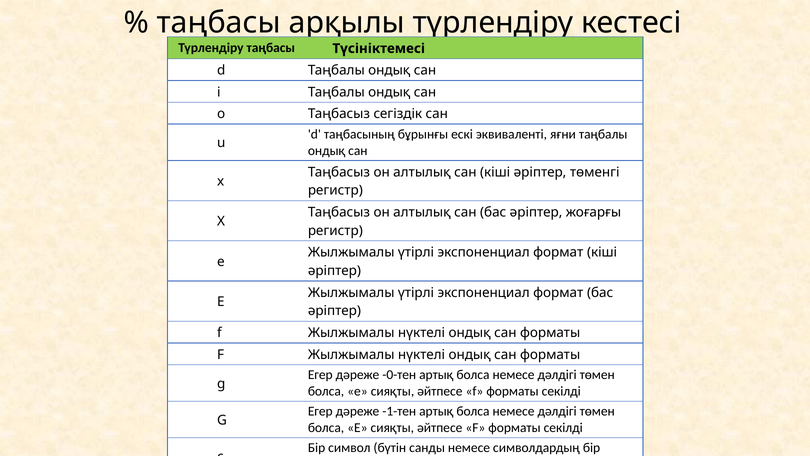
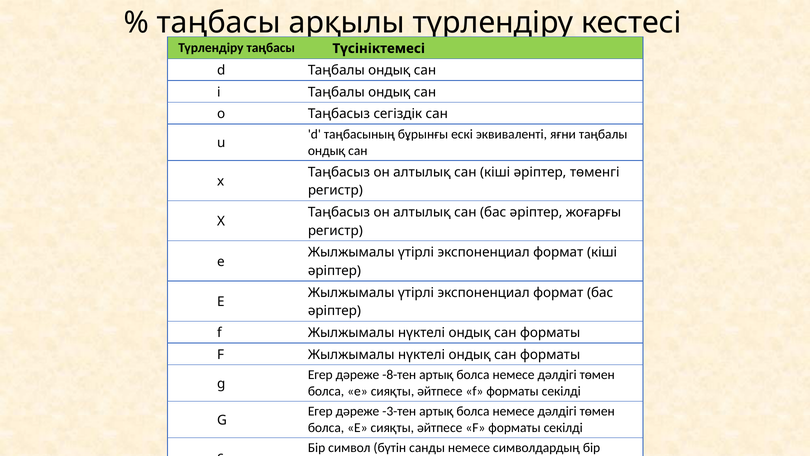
-0-тен: -0-тен -> -8-тен
-1-тен: -1-тен -> -3-тен
